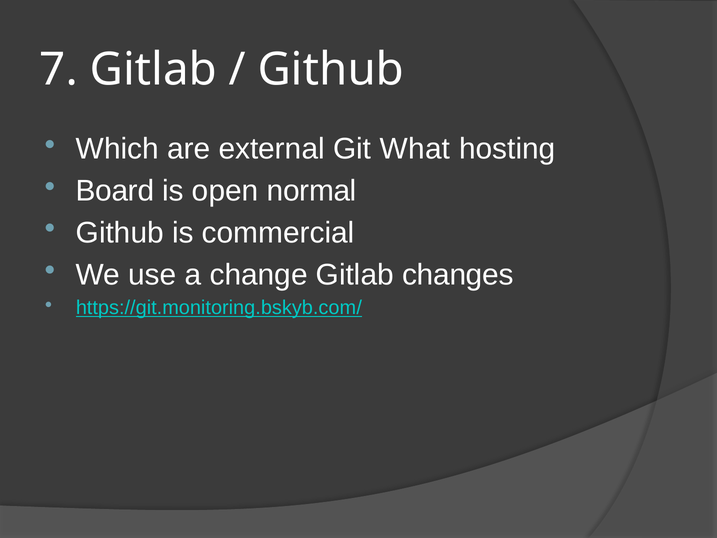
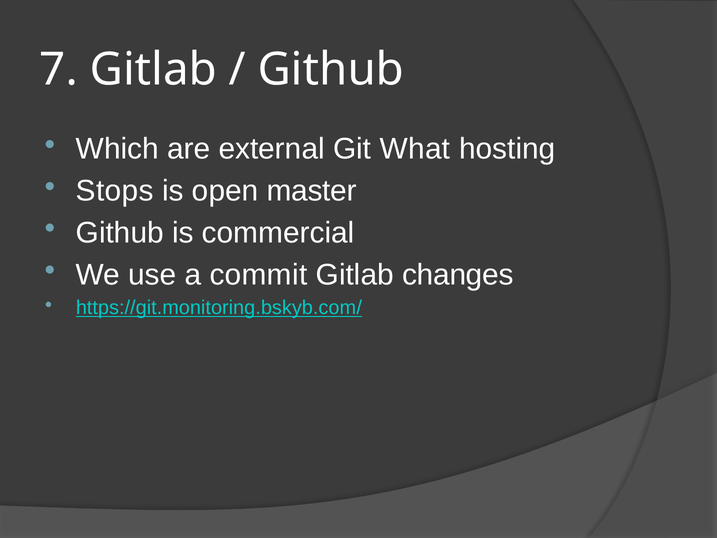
Board: Board -> Stops
normal: normal -> master
change: change -> commit
